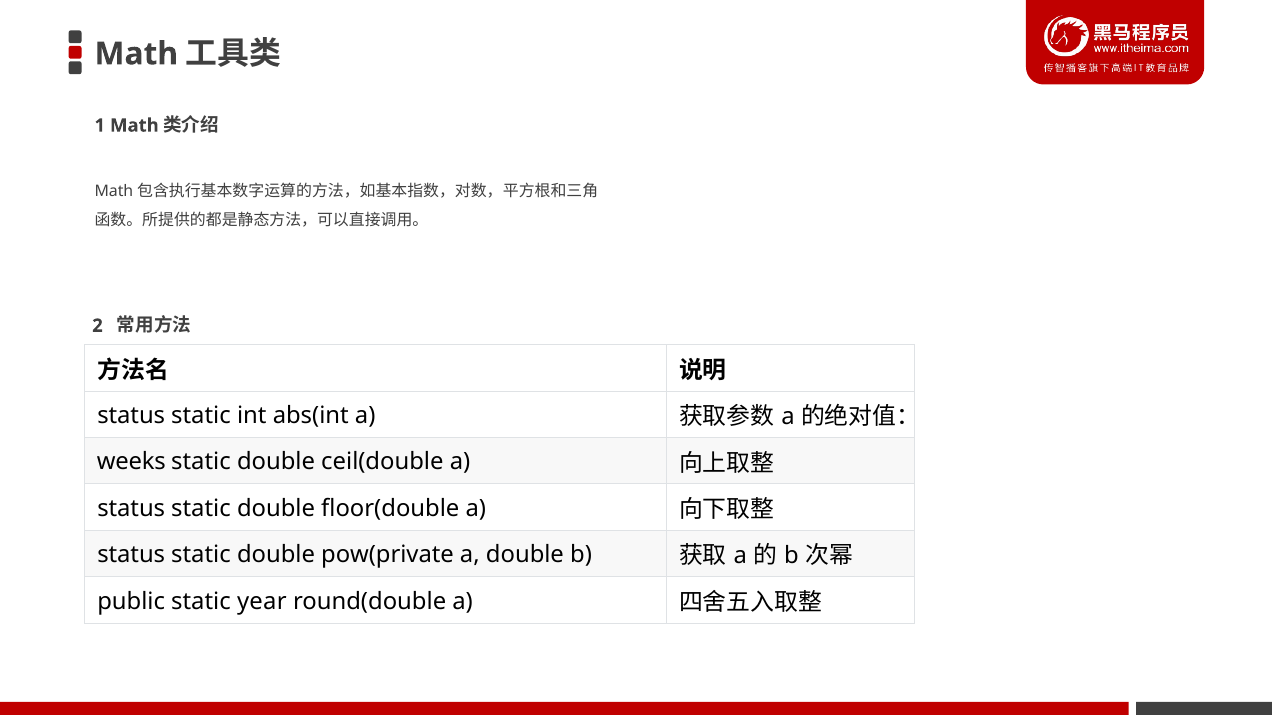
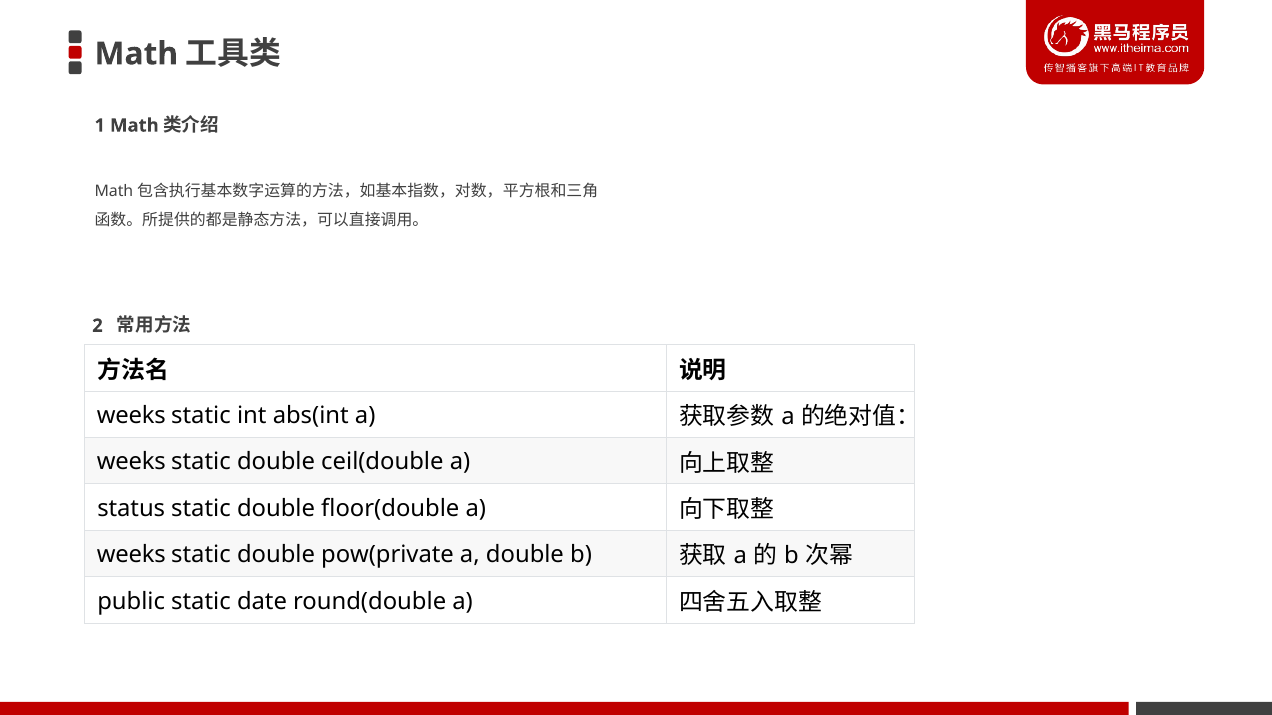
status at (131, 416): status -> weeks
status at (131, 555): status -> weeks
year: year -> date
